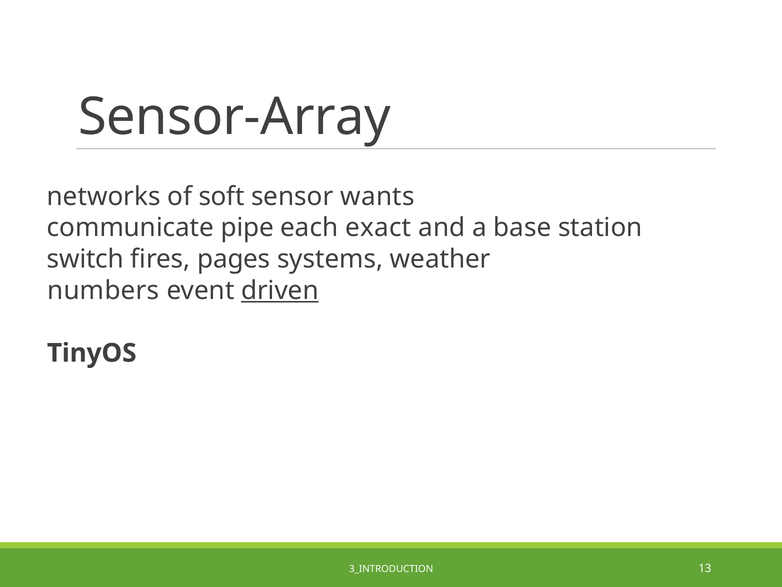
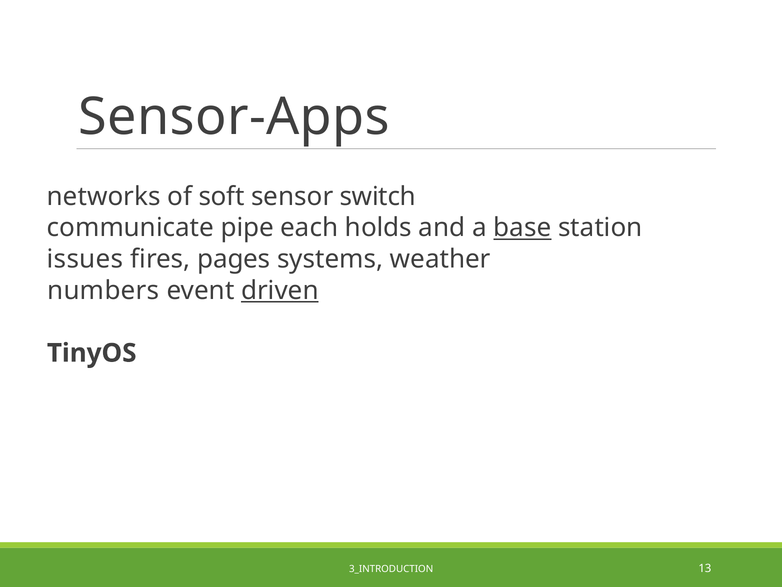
Sensor-Array: Sensor-Array -> Sensor-Apps
wants: wants -> switch
exact: exact -> holds
base underline: none -> present
switch: switch -> issues
